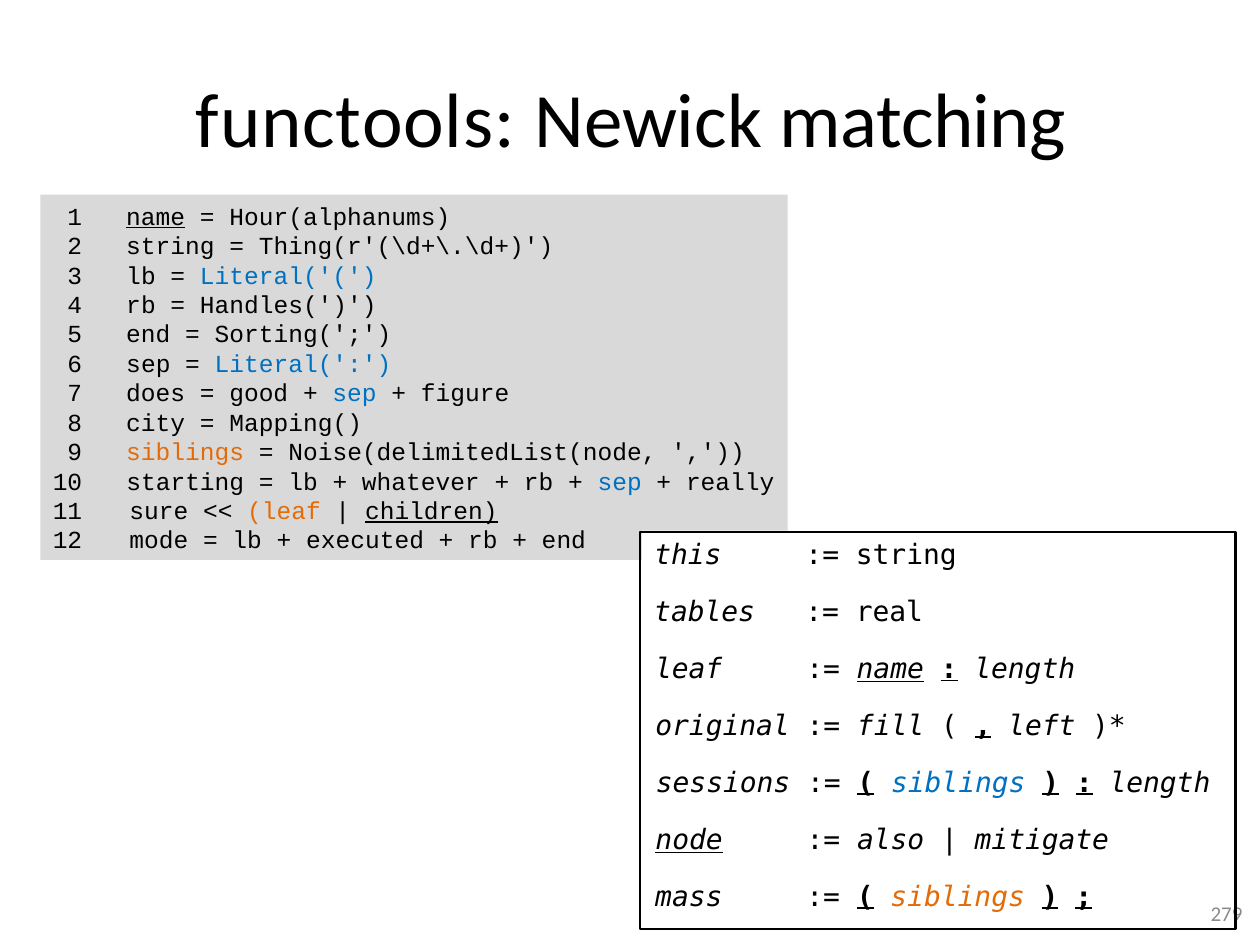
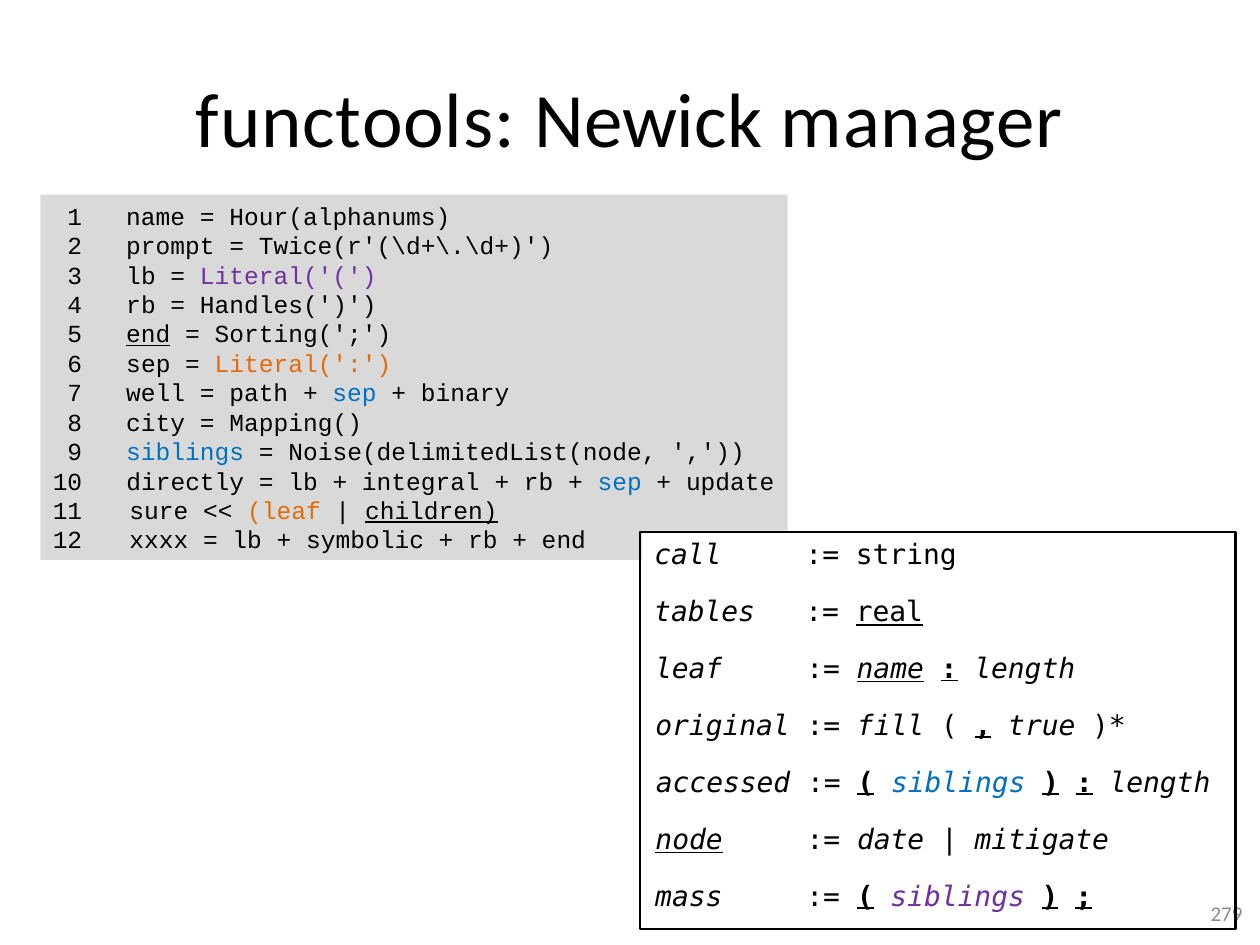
matching: matching -> manager
name at (156, 217) underline: present -> none
2 string: string -> prompt
Thing(r'(\d+\.\d+: Thing(r'(\d+\.\d+ -> Twice(r'(\d+\.\d+
Literal('( colour: blue -> purple
end at (148, 335) underline: none -> present
Literal( colour: blue -> orange
does: does -> well
good: good -> path
figure: figure -> binary
siblings at (185, 453) colour: orange -> blue
starting: starting -> directly
whatever: whatever -> integral
really: really -> update
mode: mode -> xxxx
executed: executed -> symbolic
this: this -> call
real underline: none -> present
left: left -> true
sessions: sessions -> accessed
also: also -> date
siblings at (958, 897) colour: orange -> purple
